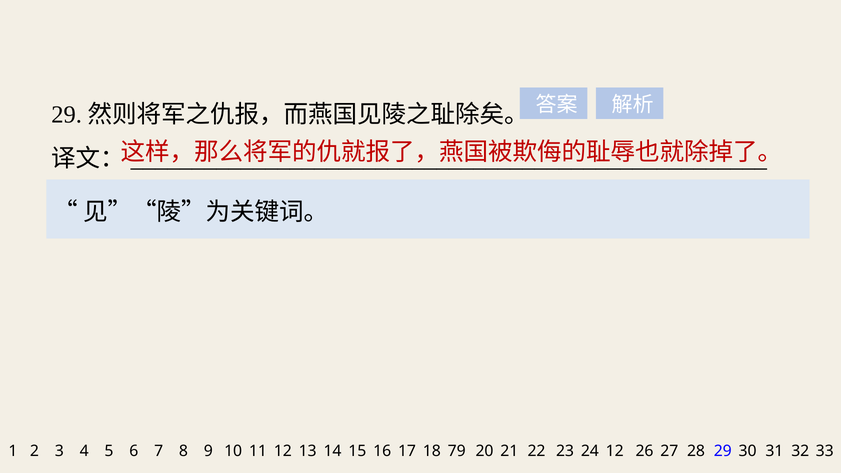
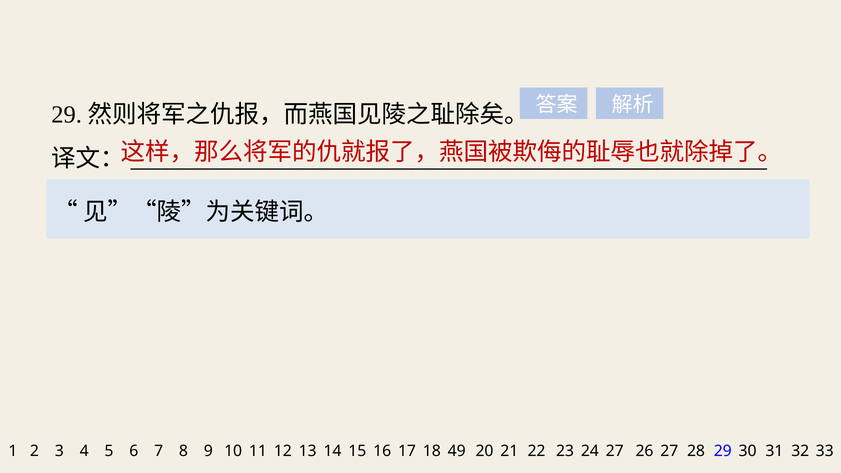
79: 79 -> 49
24 12: 12 -> 27
